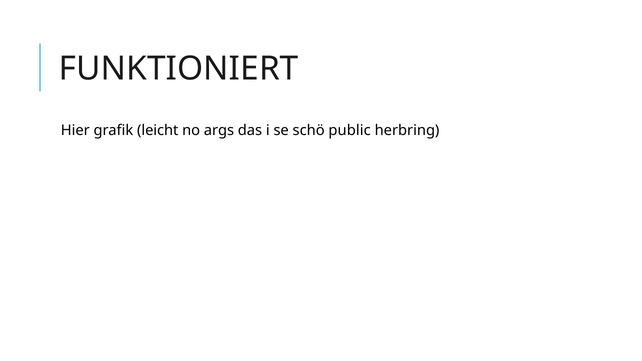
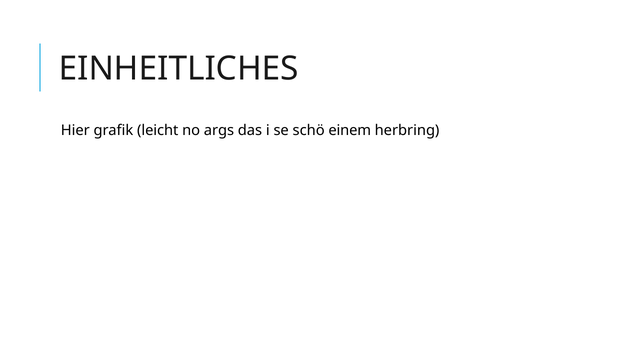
FUNKTIONIERT: FUNKTIONIERT -> EINHEITLICHES
public: public -> einem
